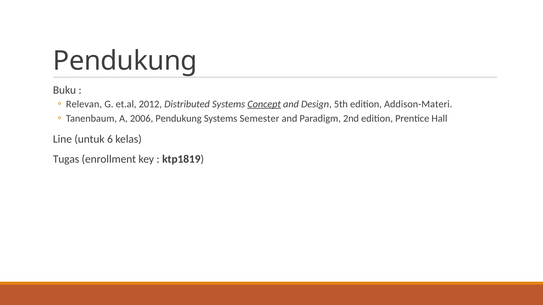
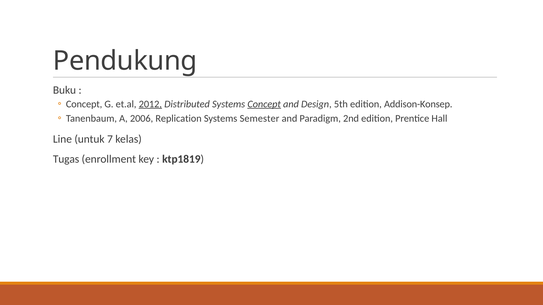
Relevan at (84, 104): Relevan -> Concept
2012 underline: none -> present
Addison-Materi: Addison-Materi -> Addison-Konsep
2006 Pendukung: Pendukung -> Replication
6: 6 -> 7
